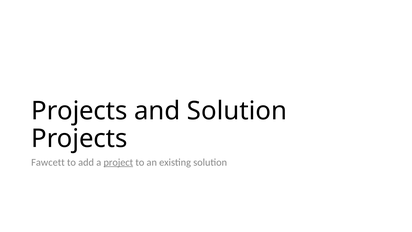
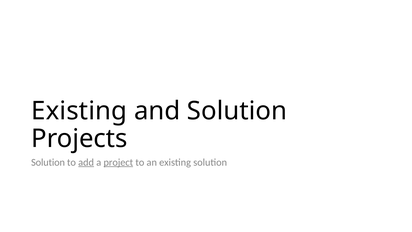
Projects at (79, 111): Projects -> Existing
Fawcett at (48, 162): Fawcett -> Solution
add underline: none -> present
